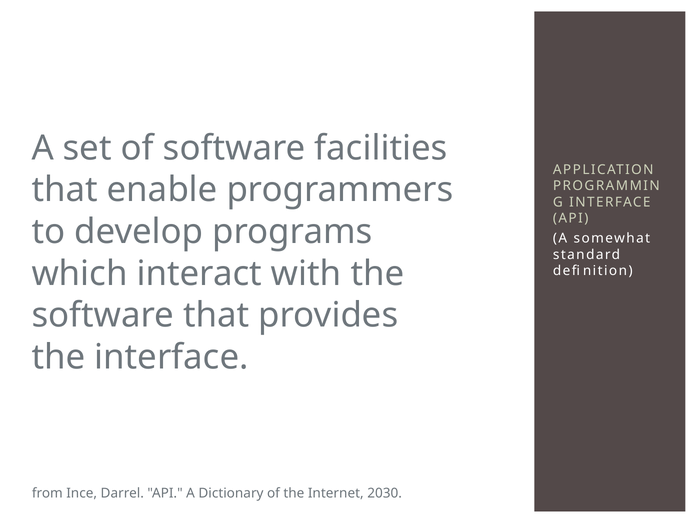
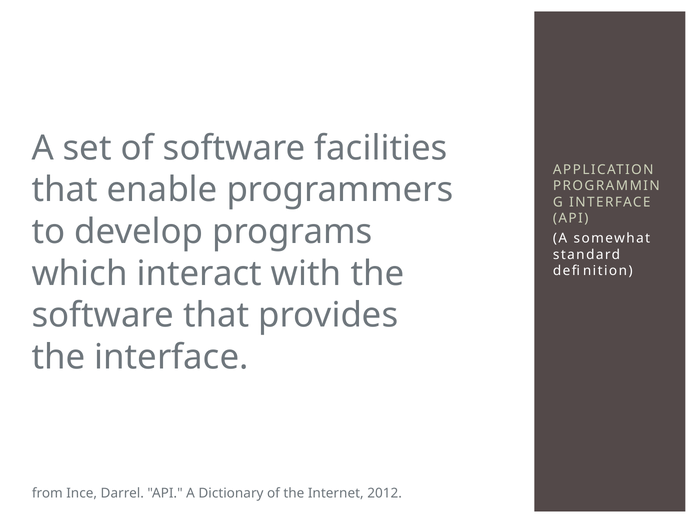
2030: 2030 -> 2012
